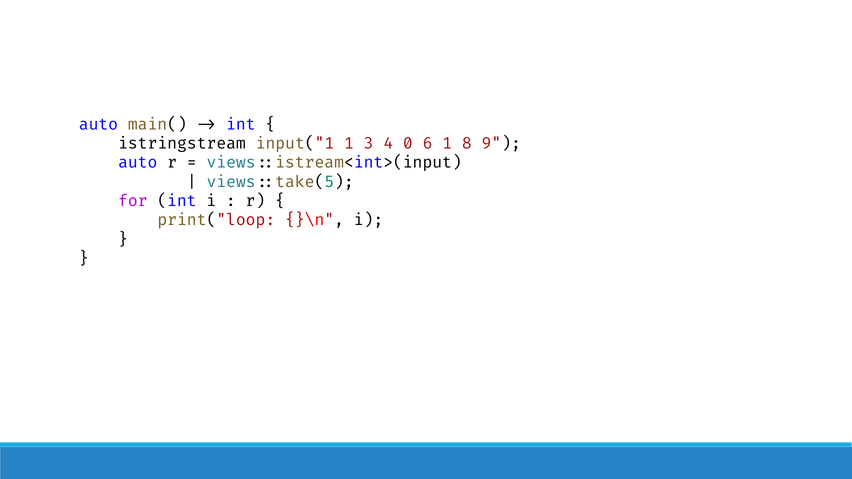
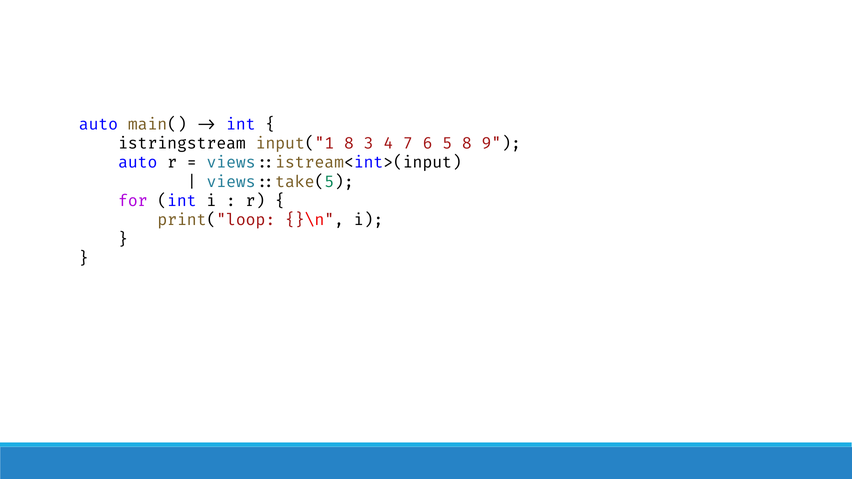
input("1 1: 1 -> 8
0: 0 -> 7
6 1: 1 -> 5
